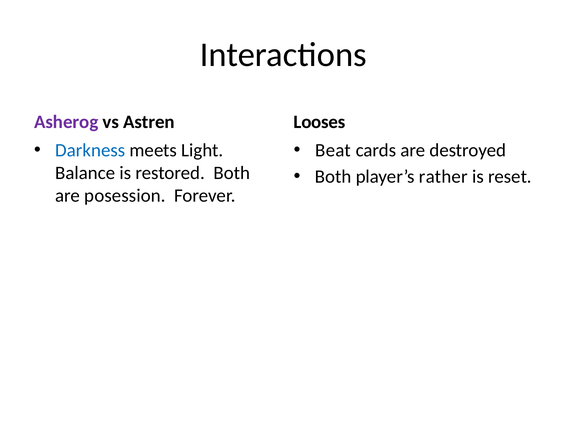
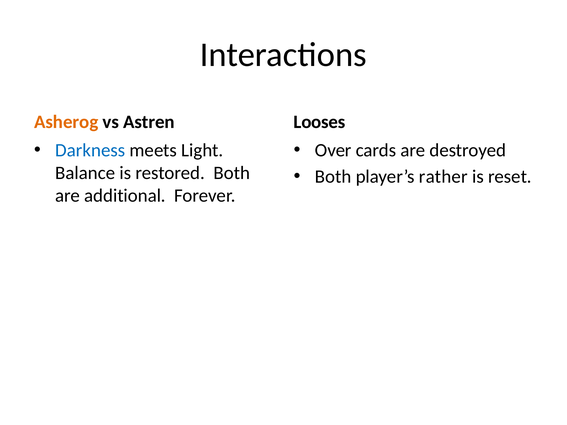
Asherog colour: purple -> orange
Beat: Beat -> Over
posession: posession -> additional
